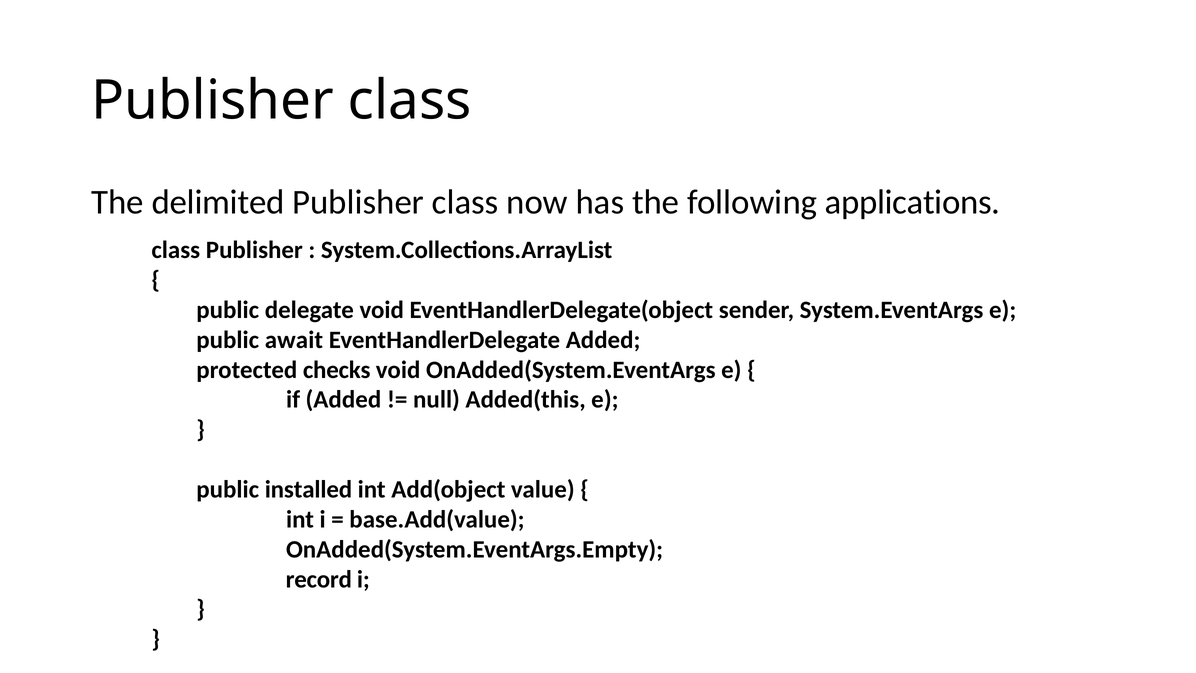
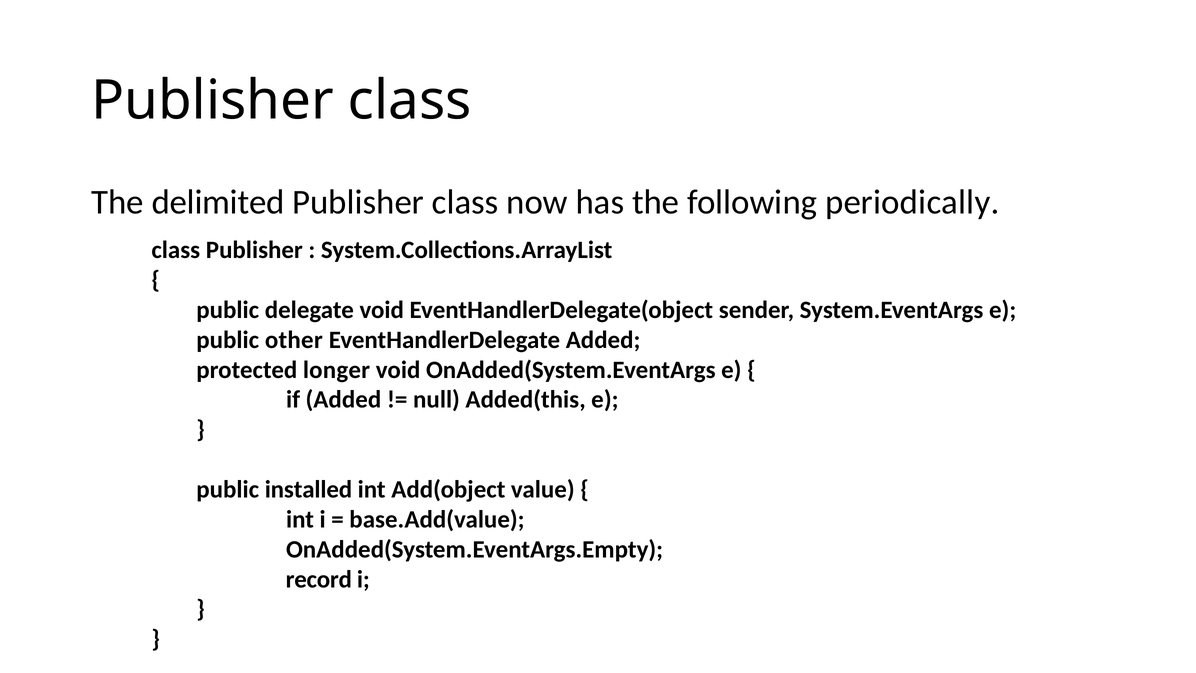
applications: applications -> periodically
await: await -> other
checks: checks -> longer
